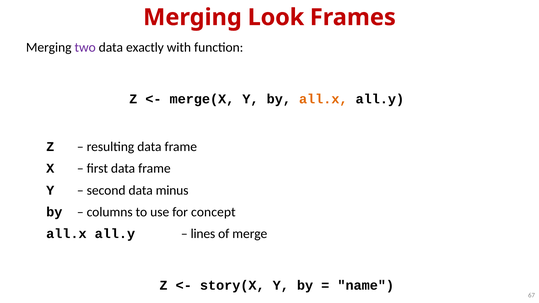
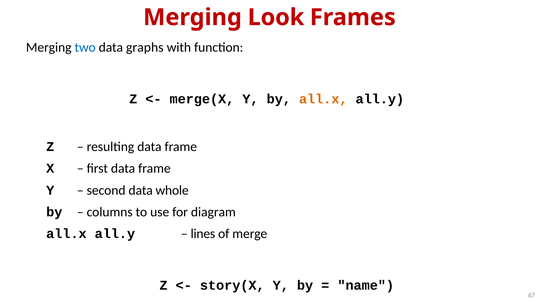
two colour: purple -> blue
exactly: exactly -> graphs
minus: minus -> whole
concept: concept -> diagram
